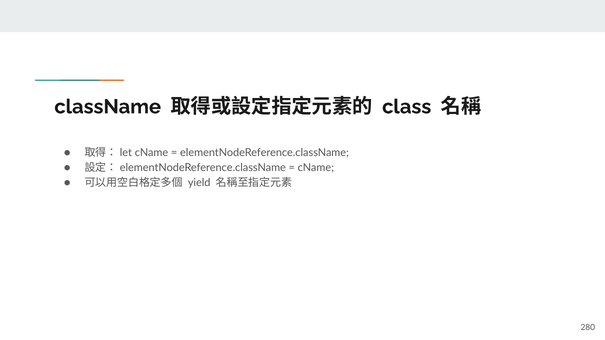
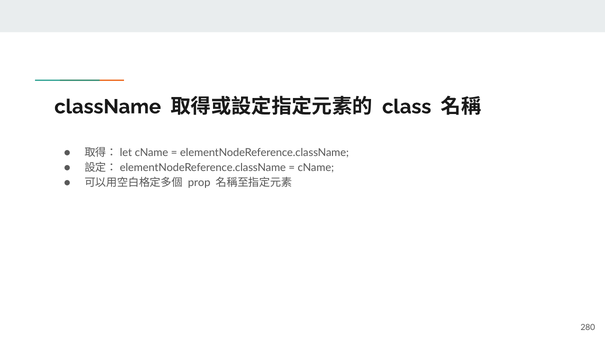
yield: yield -> prop
